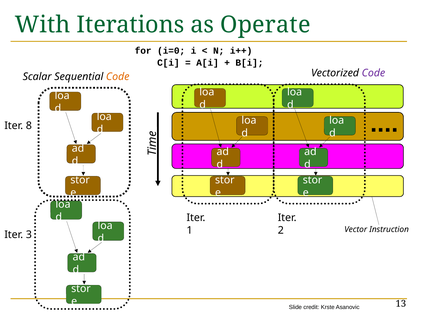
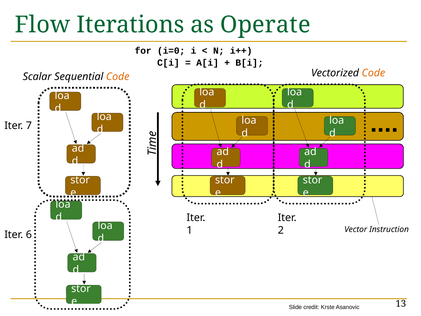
With: With -> Flow
Code at (373, 73) colour: purple -> orange
8: 8 -> 7
3: 3 -> 6
